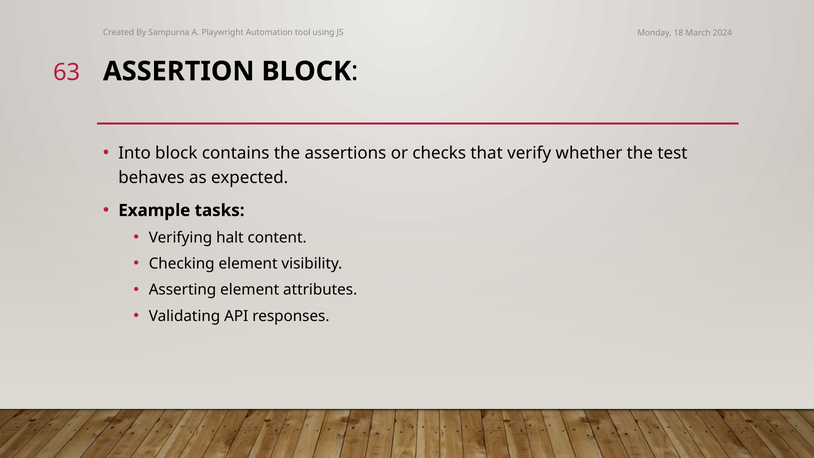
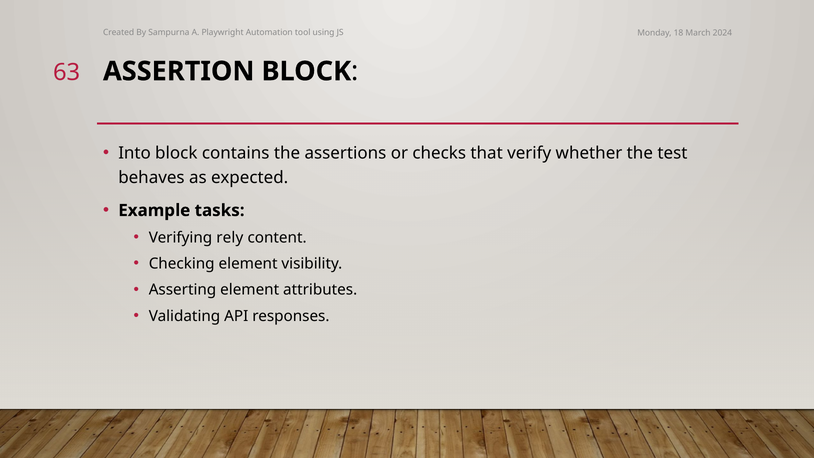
halt: halt -> rely
